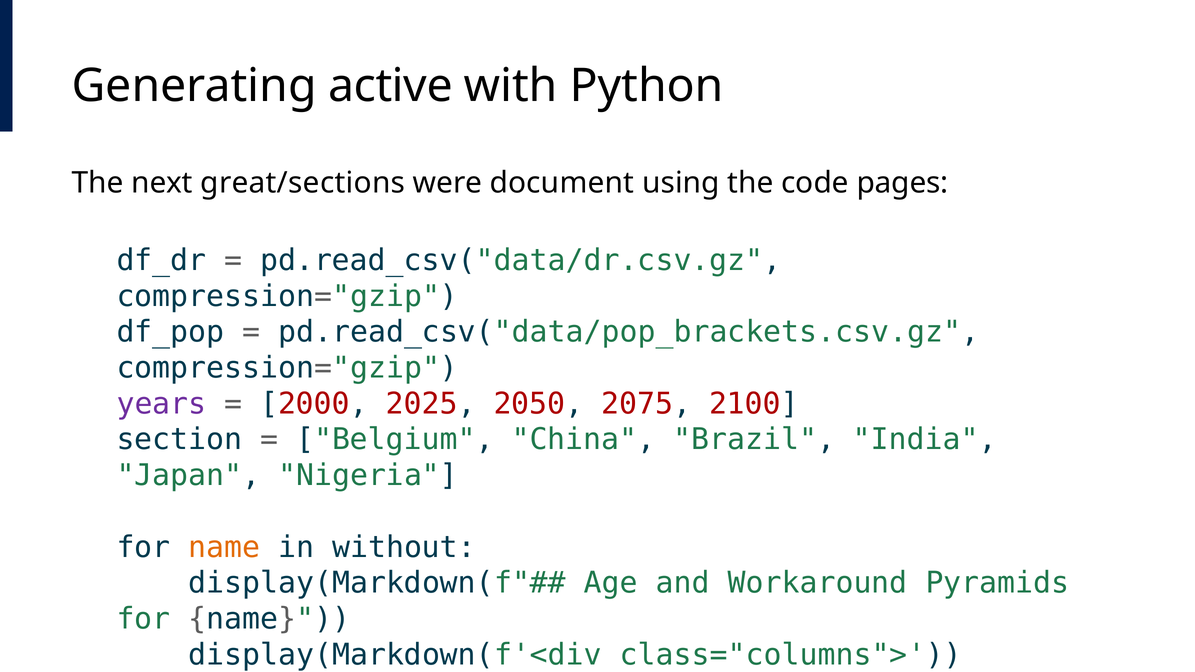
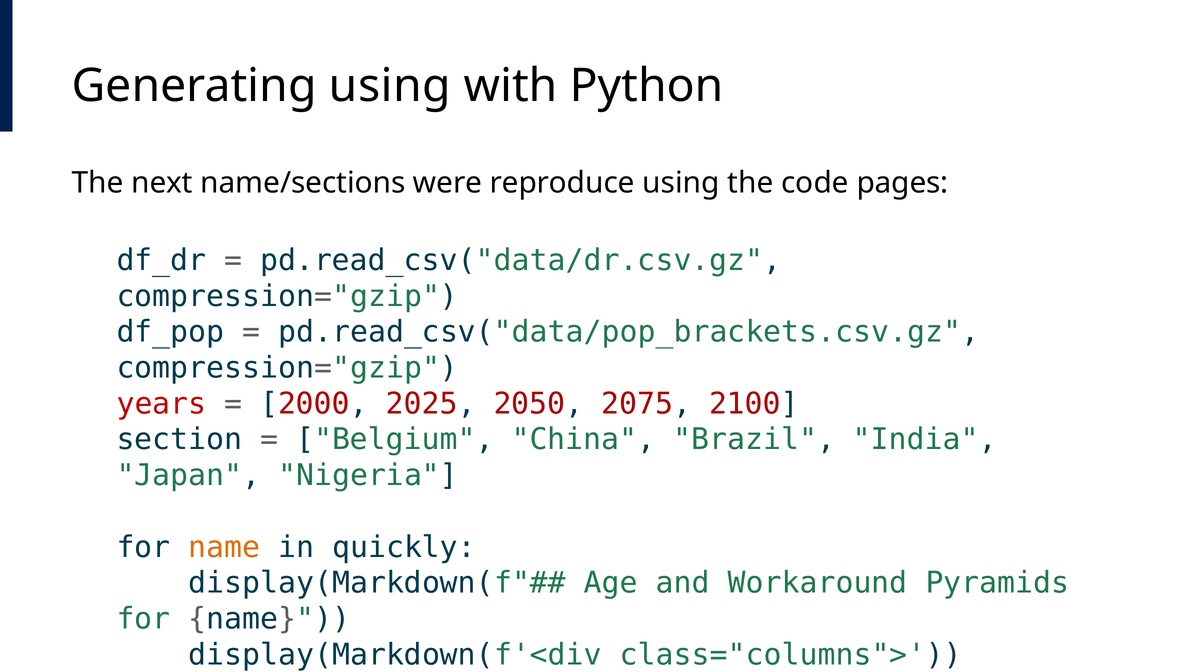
Generating active: active -> using
great/sections: great/sections -> name/sections
document: document -> reproduce
years at (161, 404) colour: purple -> red
without: without -> quickly
